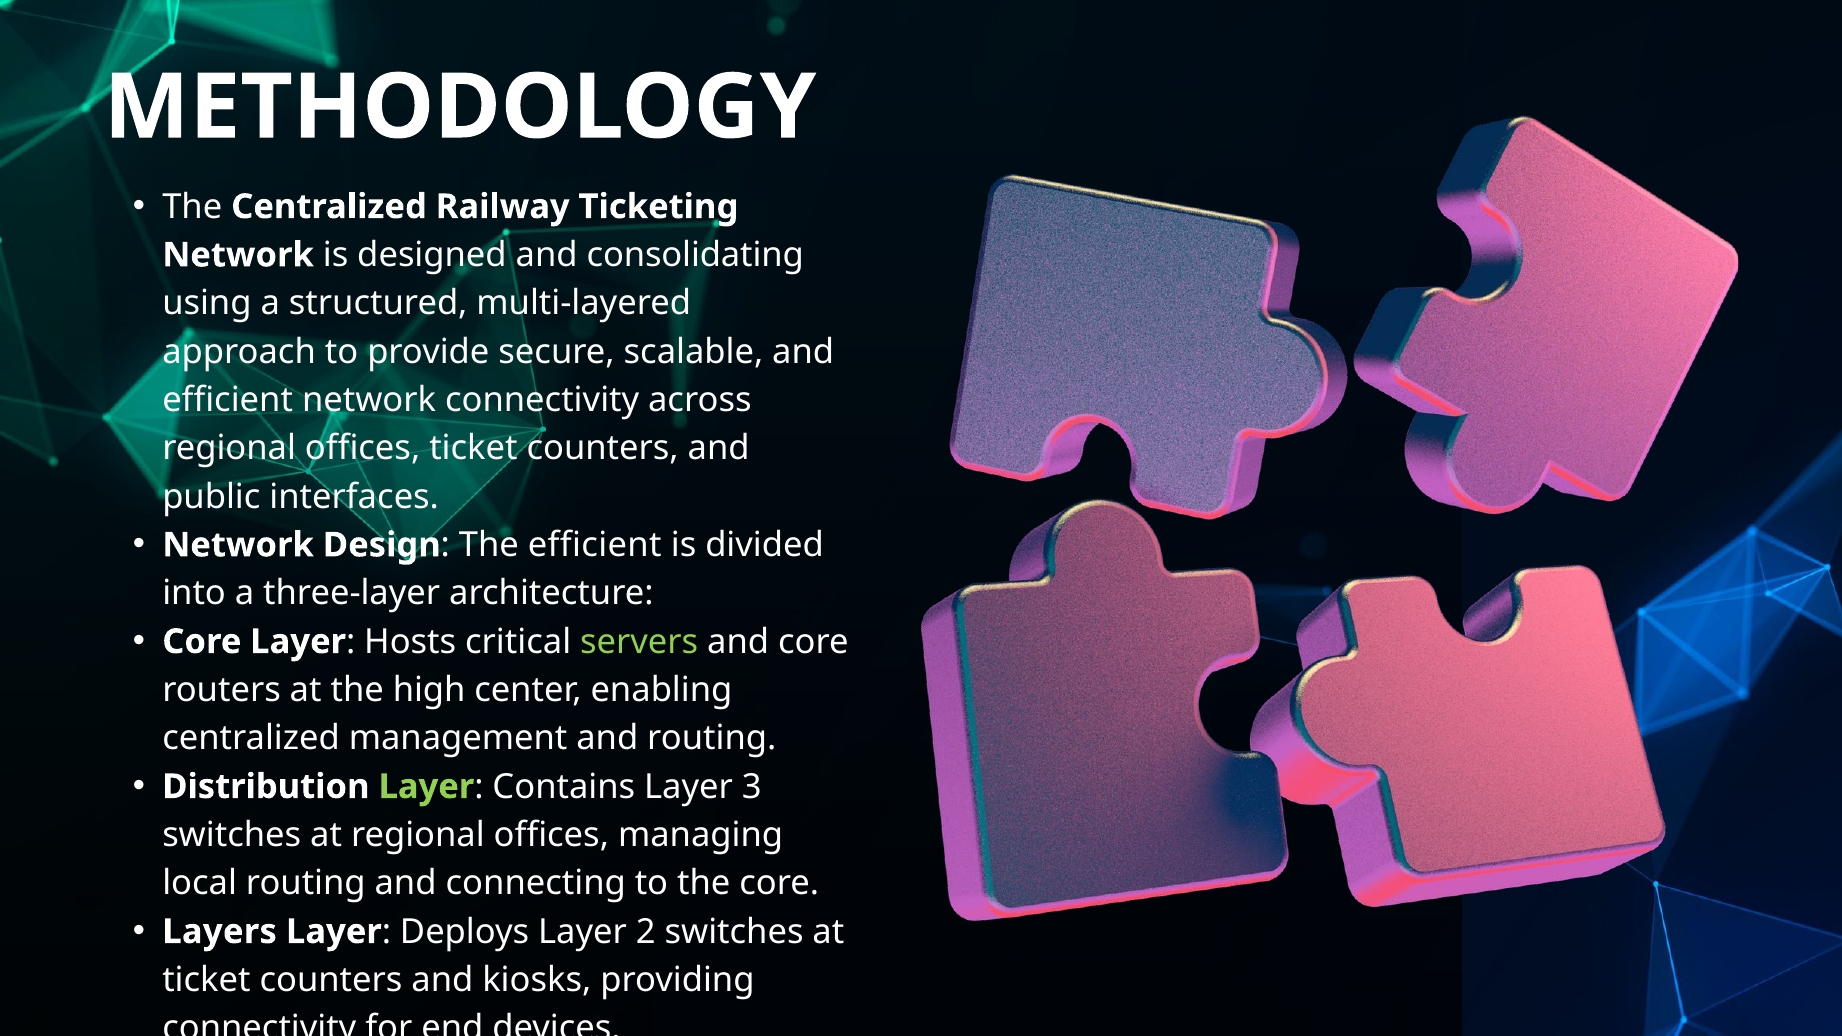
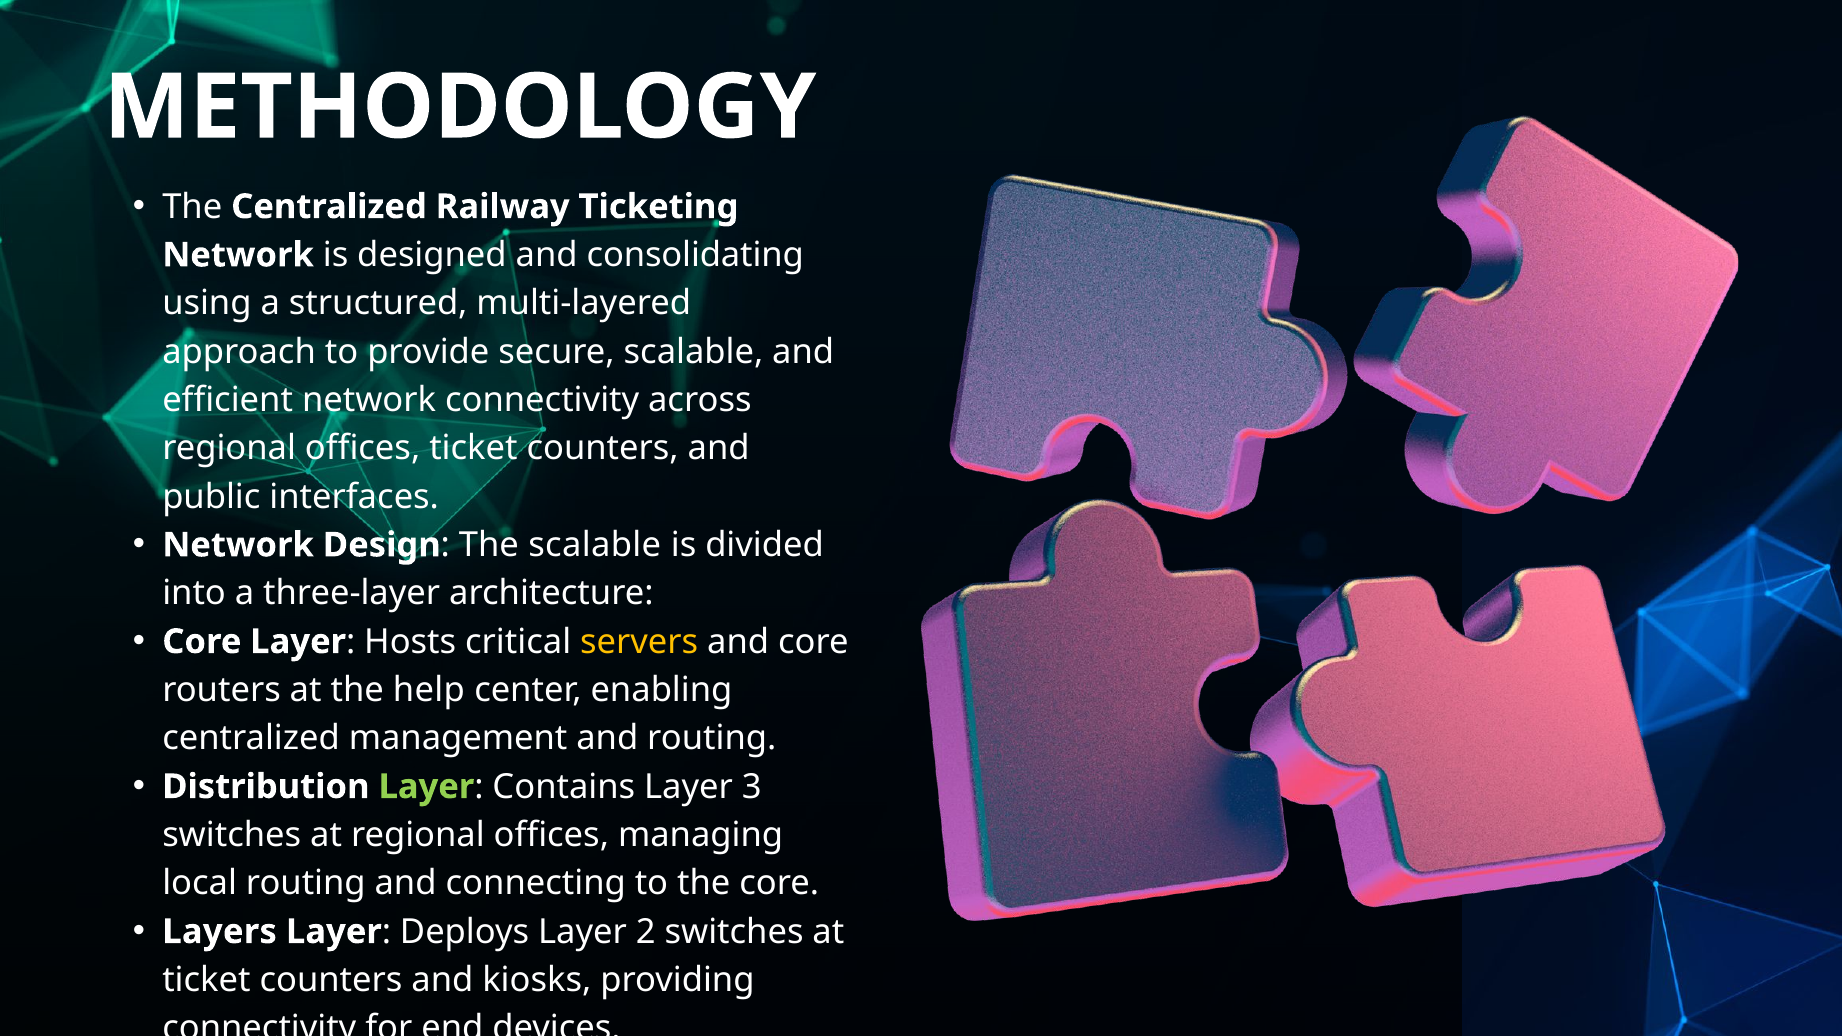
The efficient: efficient -> scalable
servers colour: light green -> yellow
high: high -> help
